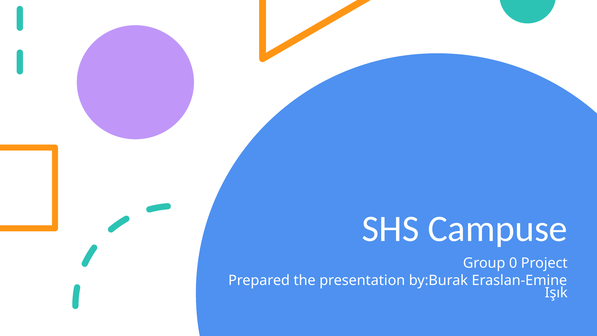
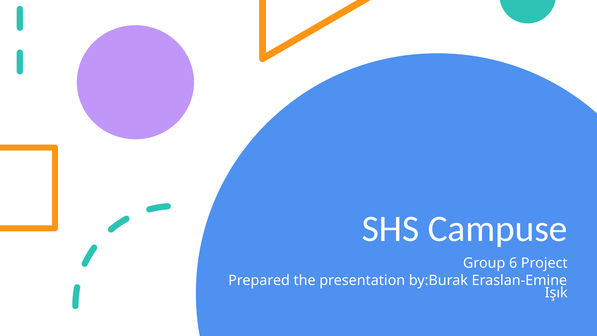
0: 0 -> 6
